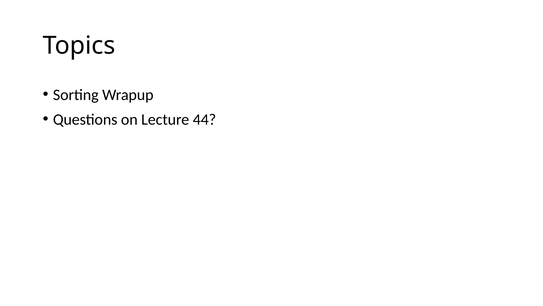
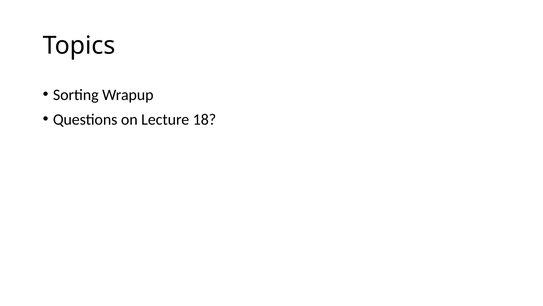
44: 44 -> 18
